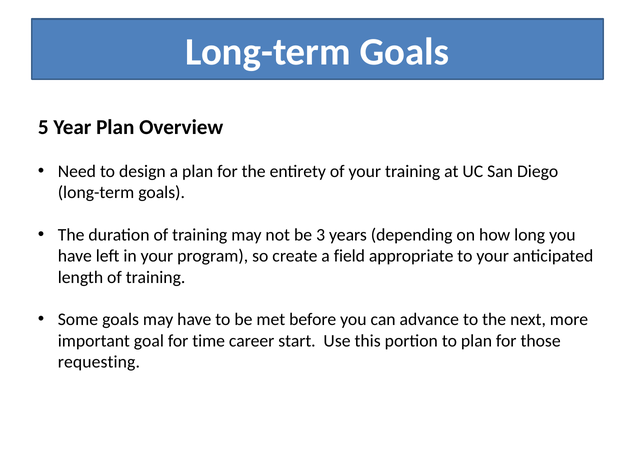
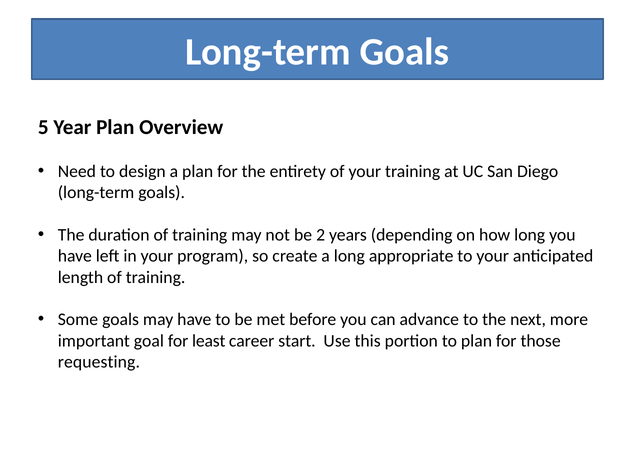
3: 3 -> 2
a field: field -> long
time: time -> least
